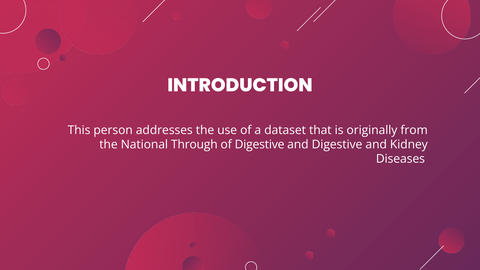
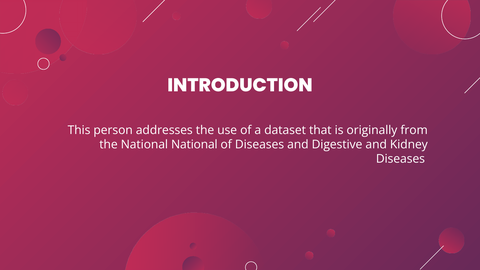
National Through: Through -> National
of Digestive: Digestive -> Diseases
